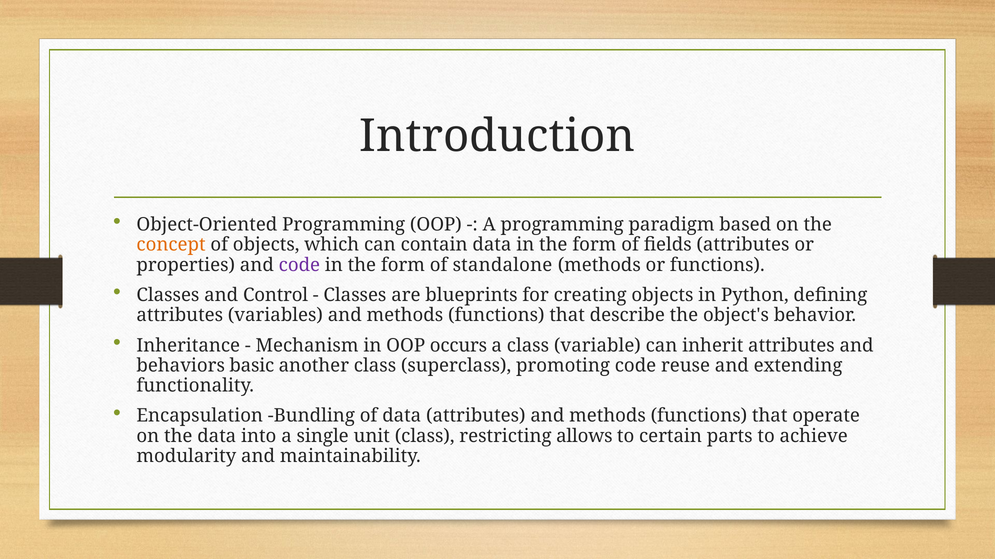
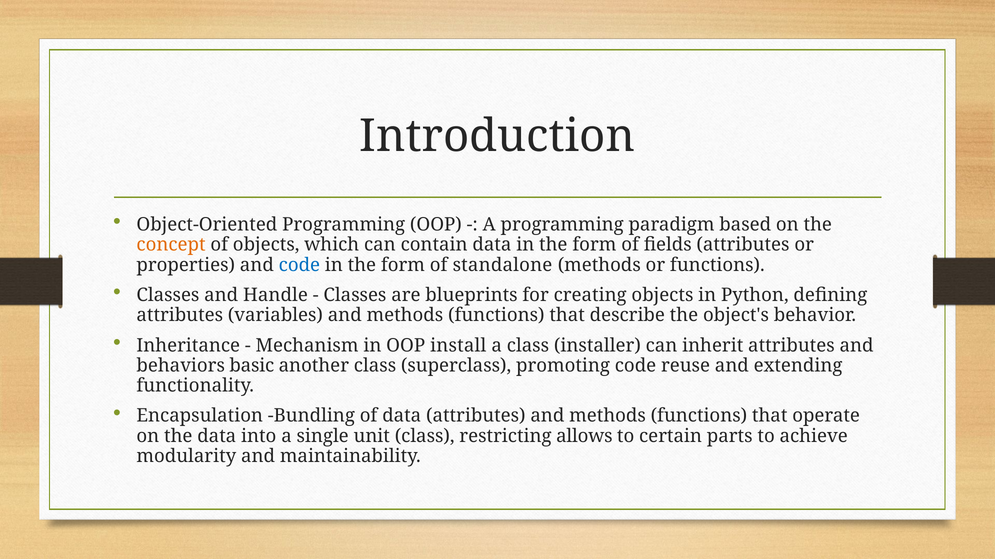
code at (299, 265) colour: purple -> blue
Control: Control -> Handle
occurs: occurs -> install
variable: variable -> installer
